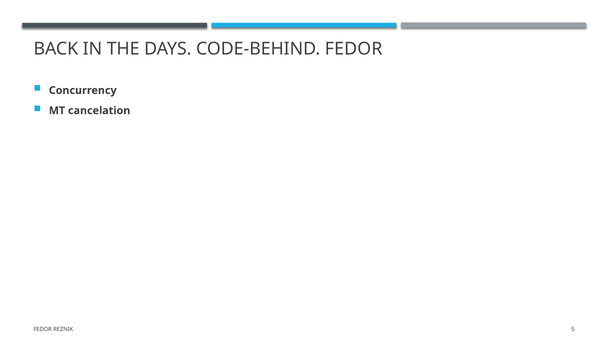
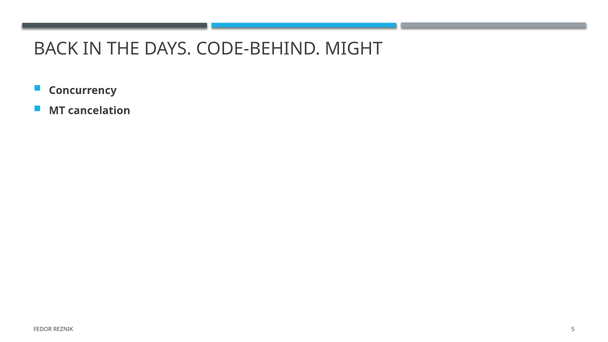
CODE-BEHIND FEDOR: FEDOR -> MIGHT
